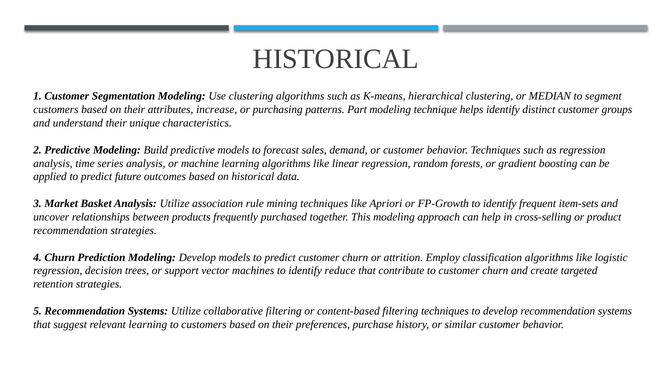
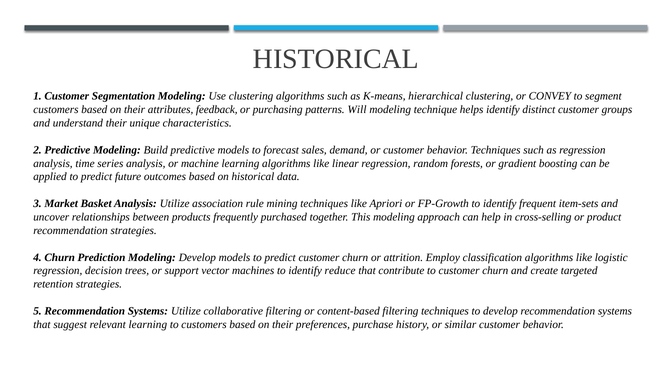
MEDIAN: MEDIAN -> CONVEY
increase: increase -> feedback
Part: Part -> Will
